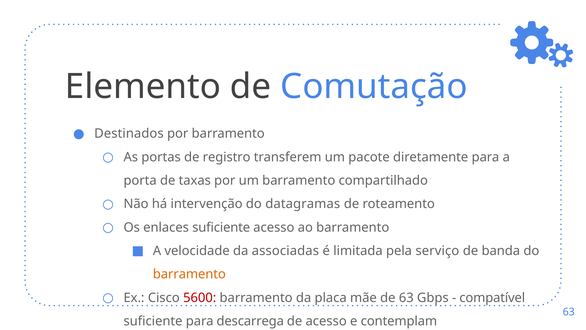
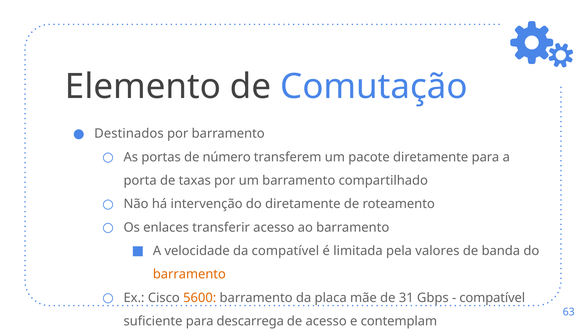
registro: registro -> número
do datagramas: datagramas -> diretamente
enlaces suficiente: suficiente -> transferir
da associadas: associadas -> compatível
serviço: serviço -> valores
5600 colour: red -> orange
de 63: 63 -> 31
